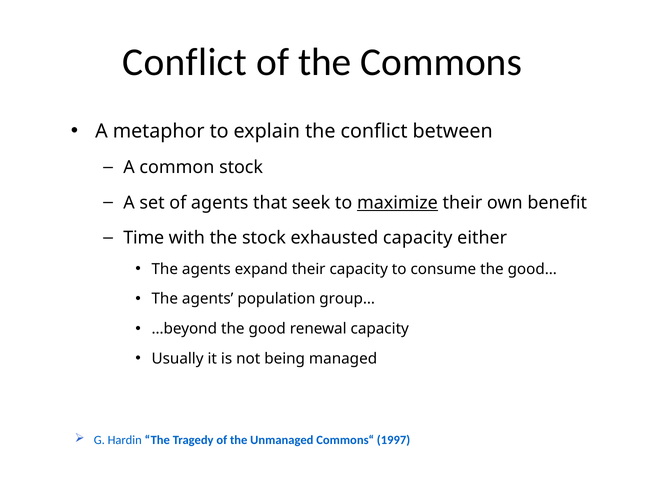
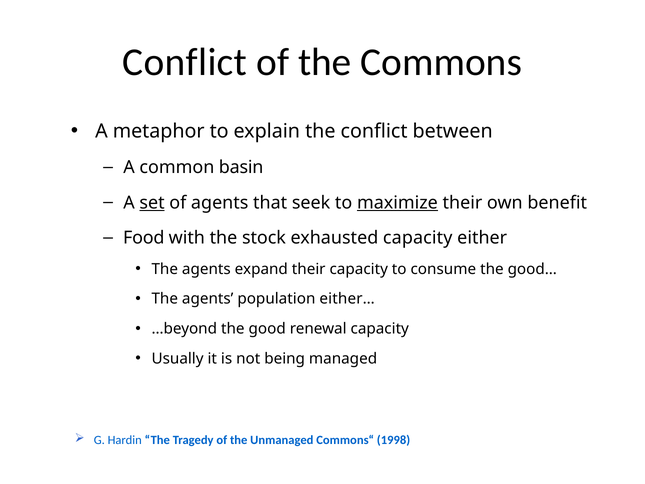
common stock: stock -> basin
set underline: none -> present
Time: Time -> Food
group…: group… -> either…
1997: 1997 -> 1998
